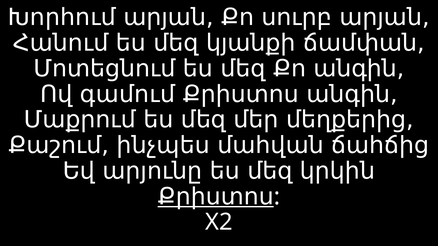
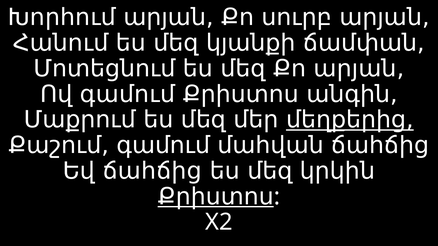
Քո անգին: անգին -> արյան
մեղքերից underline: none -> present
Քաշում ինչպես: ինչպես -> գամում
Եվ արյունը: արյունը -> ճահճից
